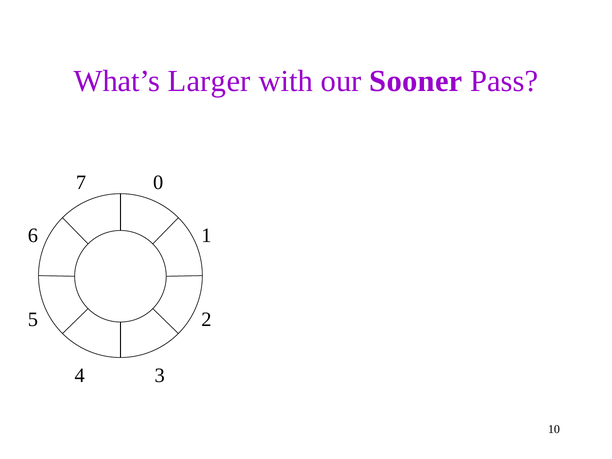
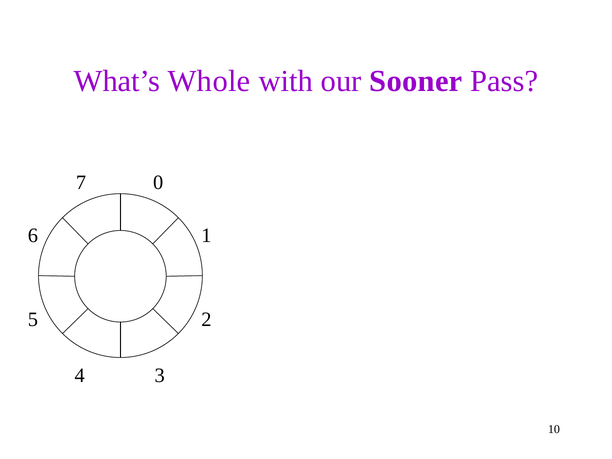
Larger: Larger -> Whole
